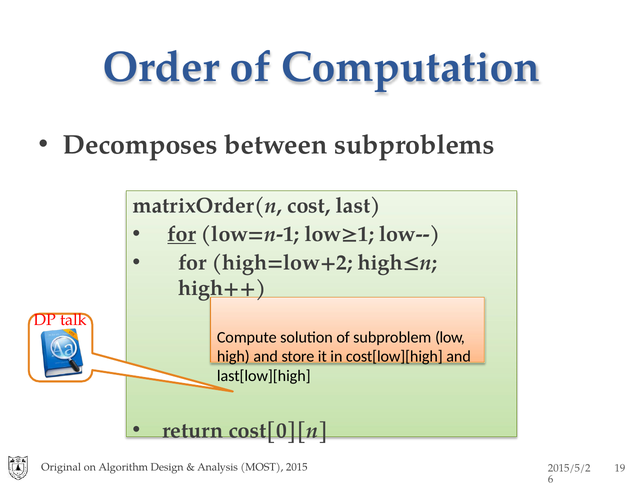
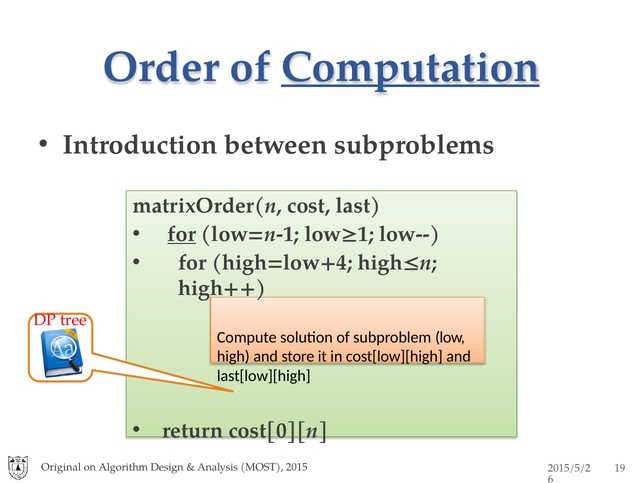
Computation underline: none -> present
Decomposes: Decomposes -> Introduction
high=low+2: high=low+2 -> high=low+4
talk: talk -> tree
